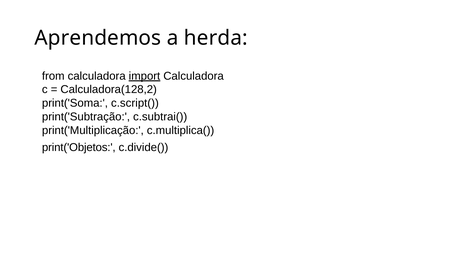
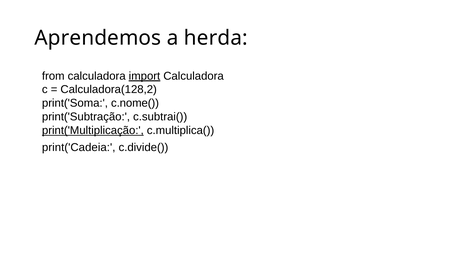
c.script(: c.script( -> c.nome(
print('Multiplicação underline: none -> present
print('Objetos: print('Objetos -> print('Cadeia
